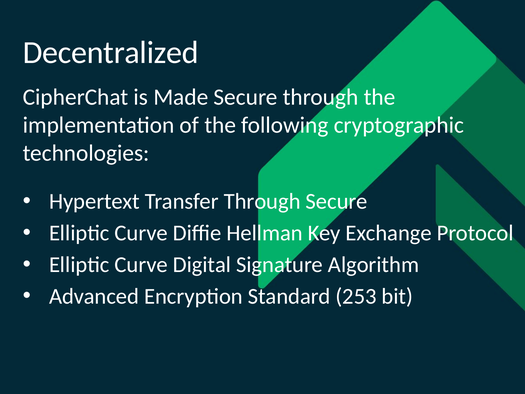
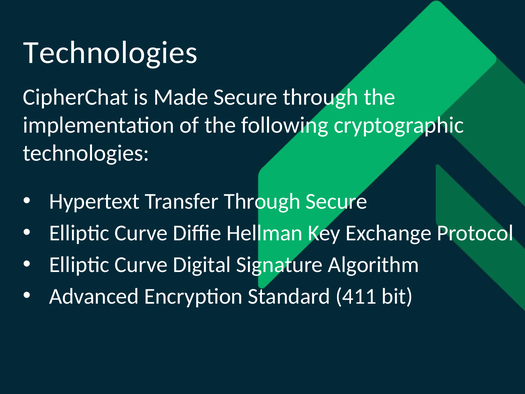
Decentralized at (111, 53): Decentralized -> Technologies
253: 253 -> 411
